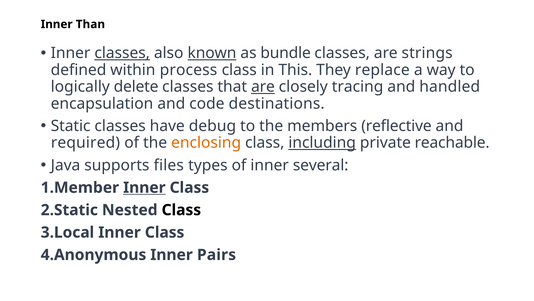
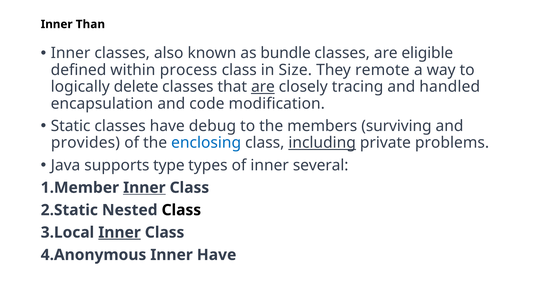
classes at (122, 53) underline: present -> none
known underline: present -> none
strings: strings -> eligible
This: This -> Size
replace: replace -> remote
destinations: destinations -> modification
reflective: reflective -> surviving
required: required -> provides
enclosing colour: orange -> blue
reachable: reachable -> problems
files: files -> type
Inner at (120, 232) underline: none -> present
Inner Pairs: Pairs -> Have
